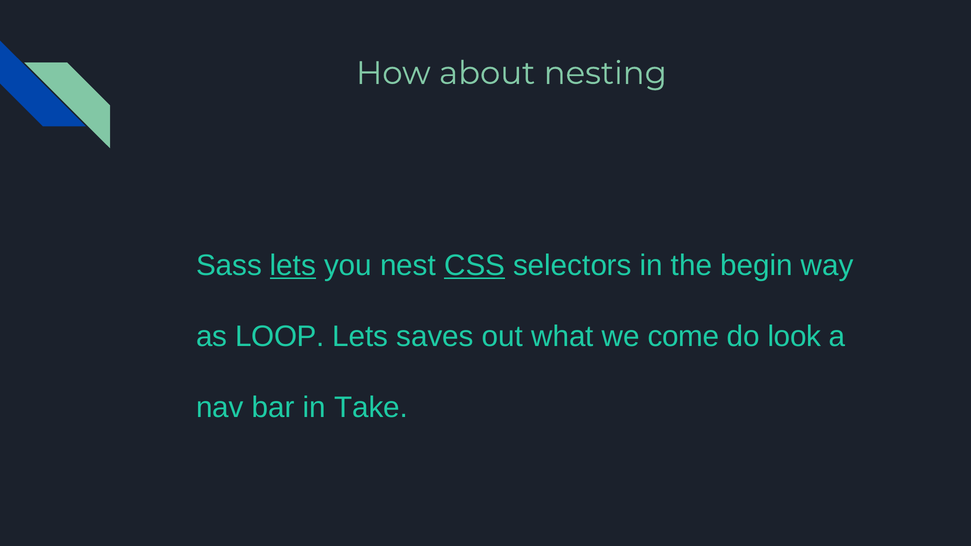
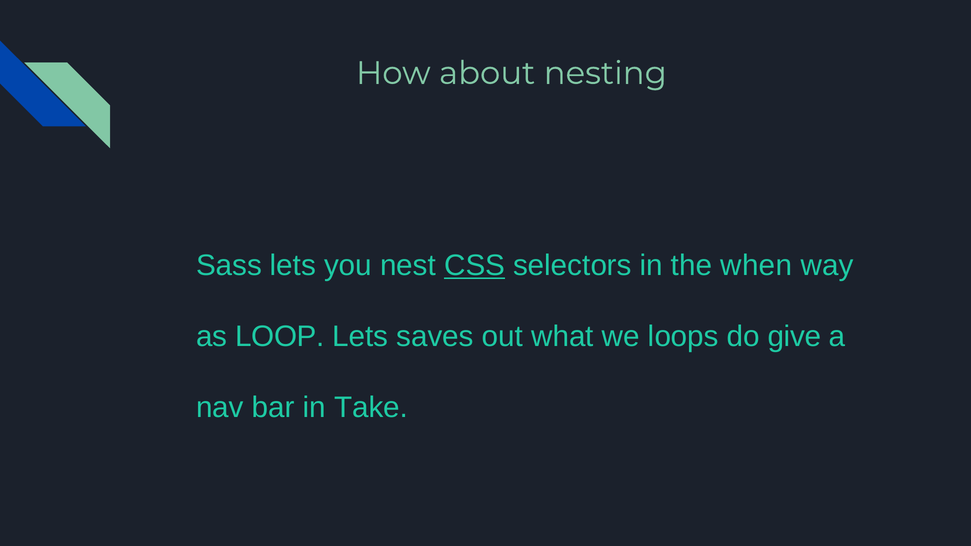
lets at (293, 266) underline: present -> none
begin: begin -> when
come: come -> loops
look: look -> give
